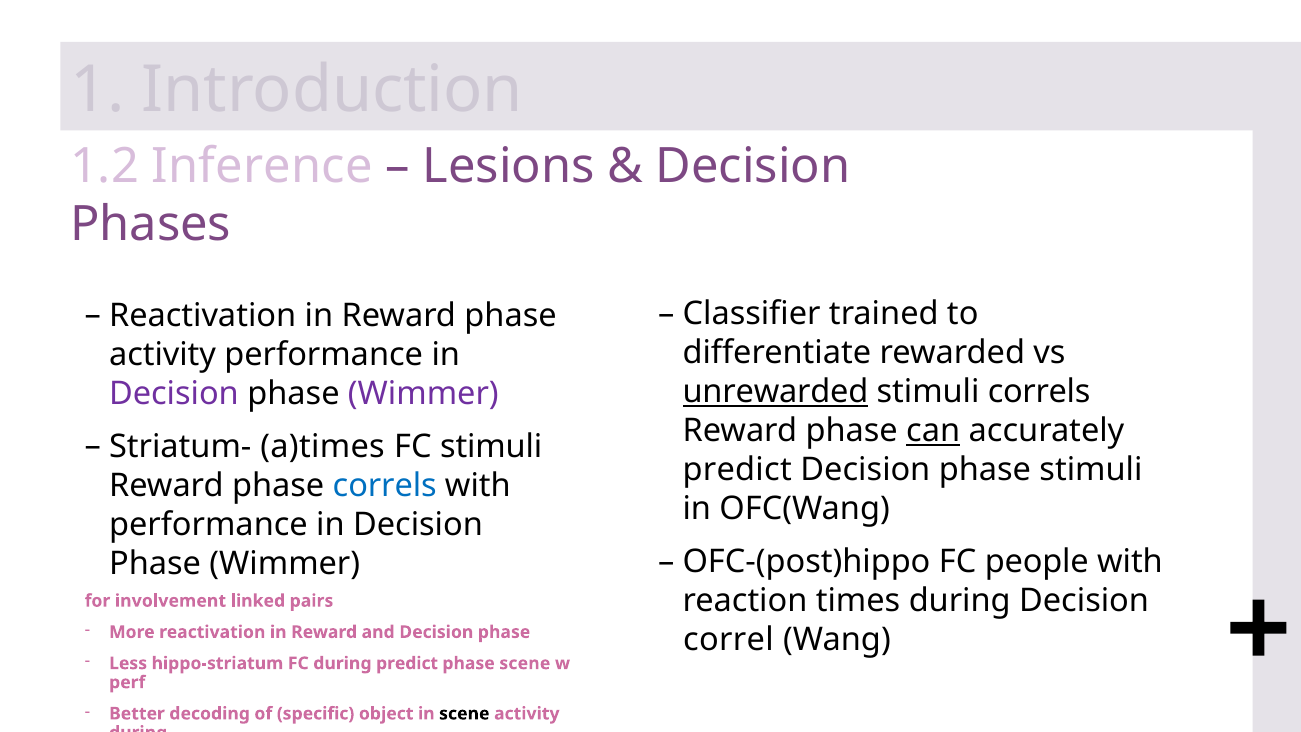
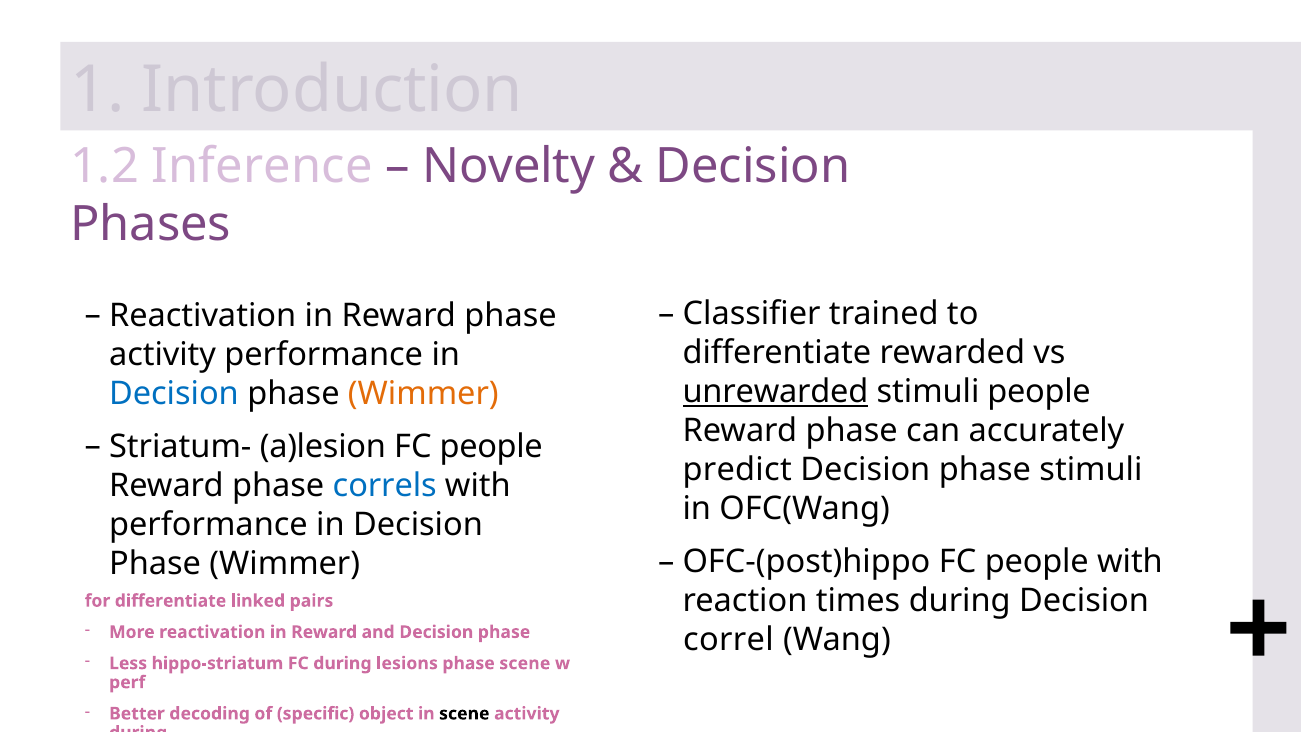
Lesions: Lesions -> Novelty
stimuli correls: correls -> people
Decision at (174, 394) colour: purple -> blue
Wimmer at (423, 394) colour: purple -> orange
can underline: present -> none
a)times: a)times -> a)lesion
stimuli at (491, 446): stimuli -> people
for involvement: involvement -> differentiate
during predict: predict -> lesions
